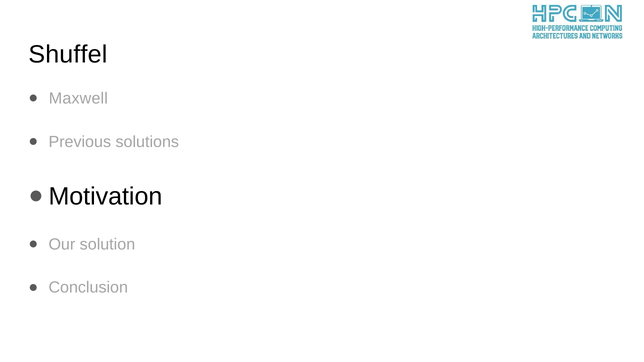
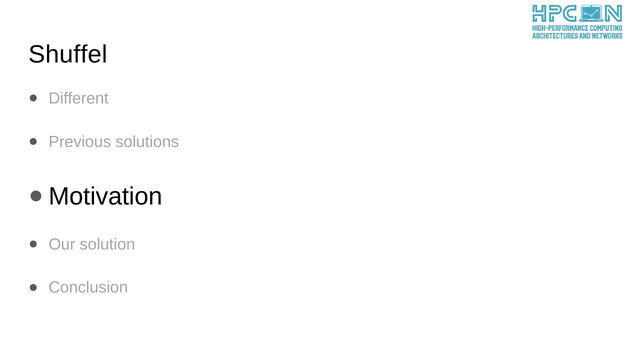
Maxwell: Maxwell -> Different
